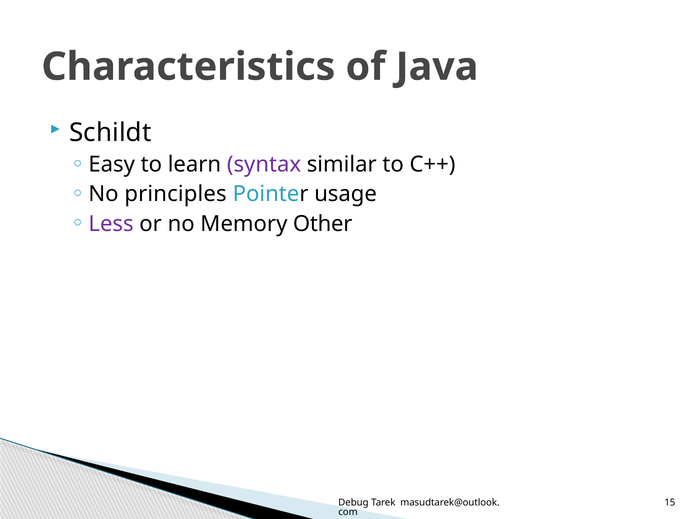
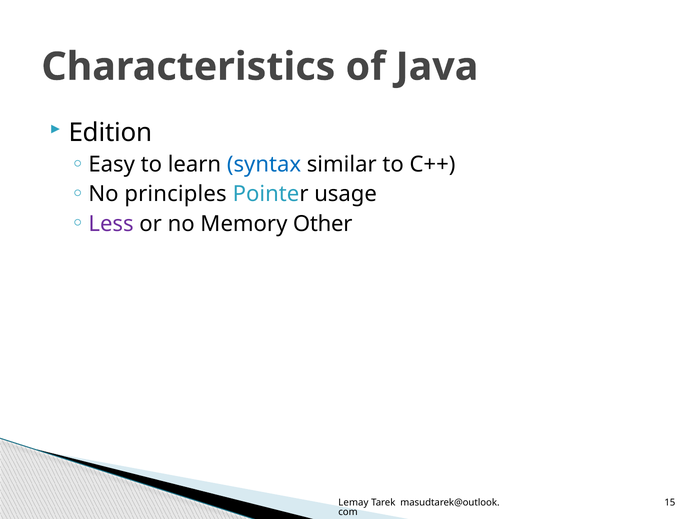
Schildt: Schildt -> Edition
syntax colour: purple -> blue
Debug: Debug -> Lemay
